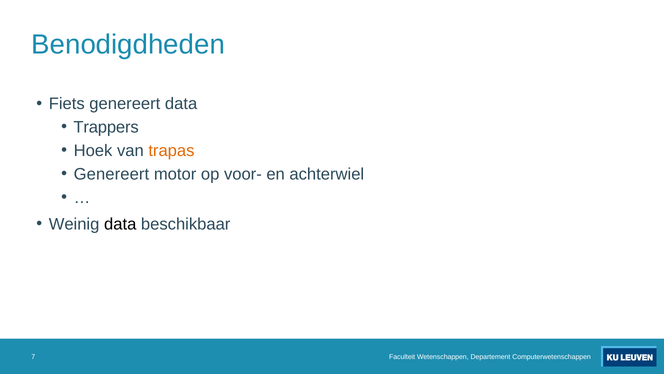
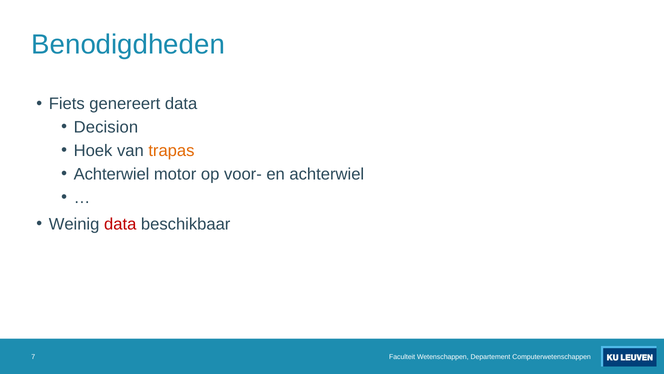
Trappers: Trappers -> Decision
Genereert at (111, 174): Genereert -> Achterwiel
data at (120, 224) colour: black -> red
